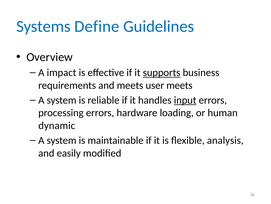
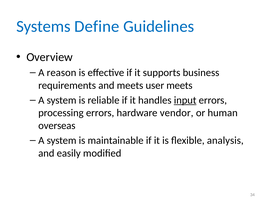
impact: impact -> reason
supports underline: present -> none
loading: loading -> vendor
dynamic: dynamic -> overseas
